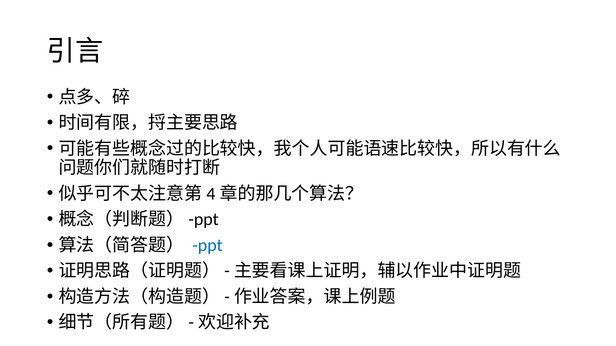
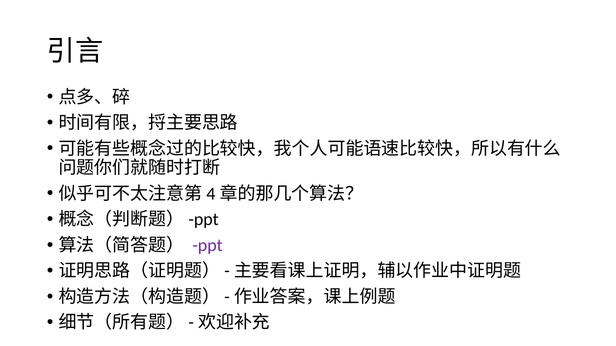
ppt colour: blue -> purple
